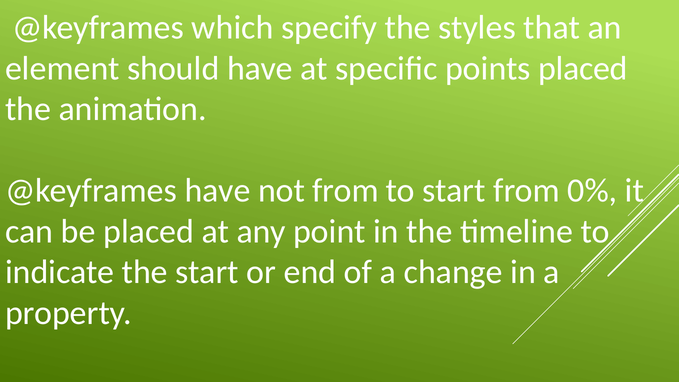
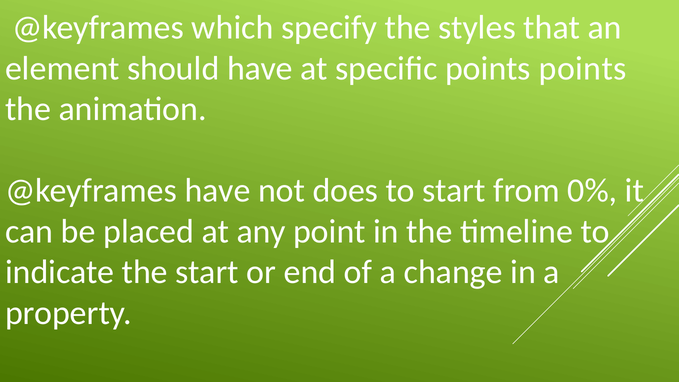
points placed: placed -> points
not from: from -> does
